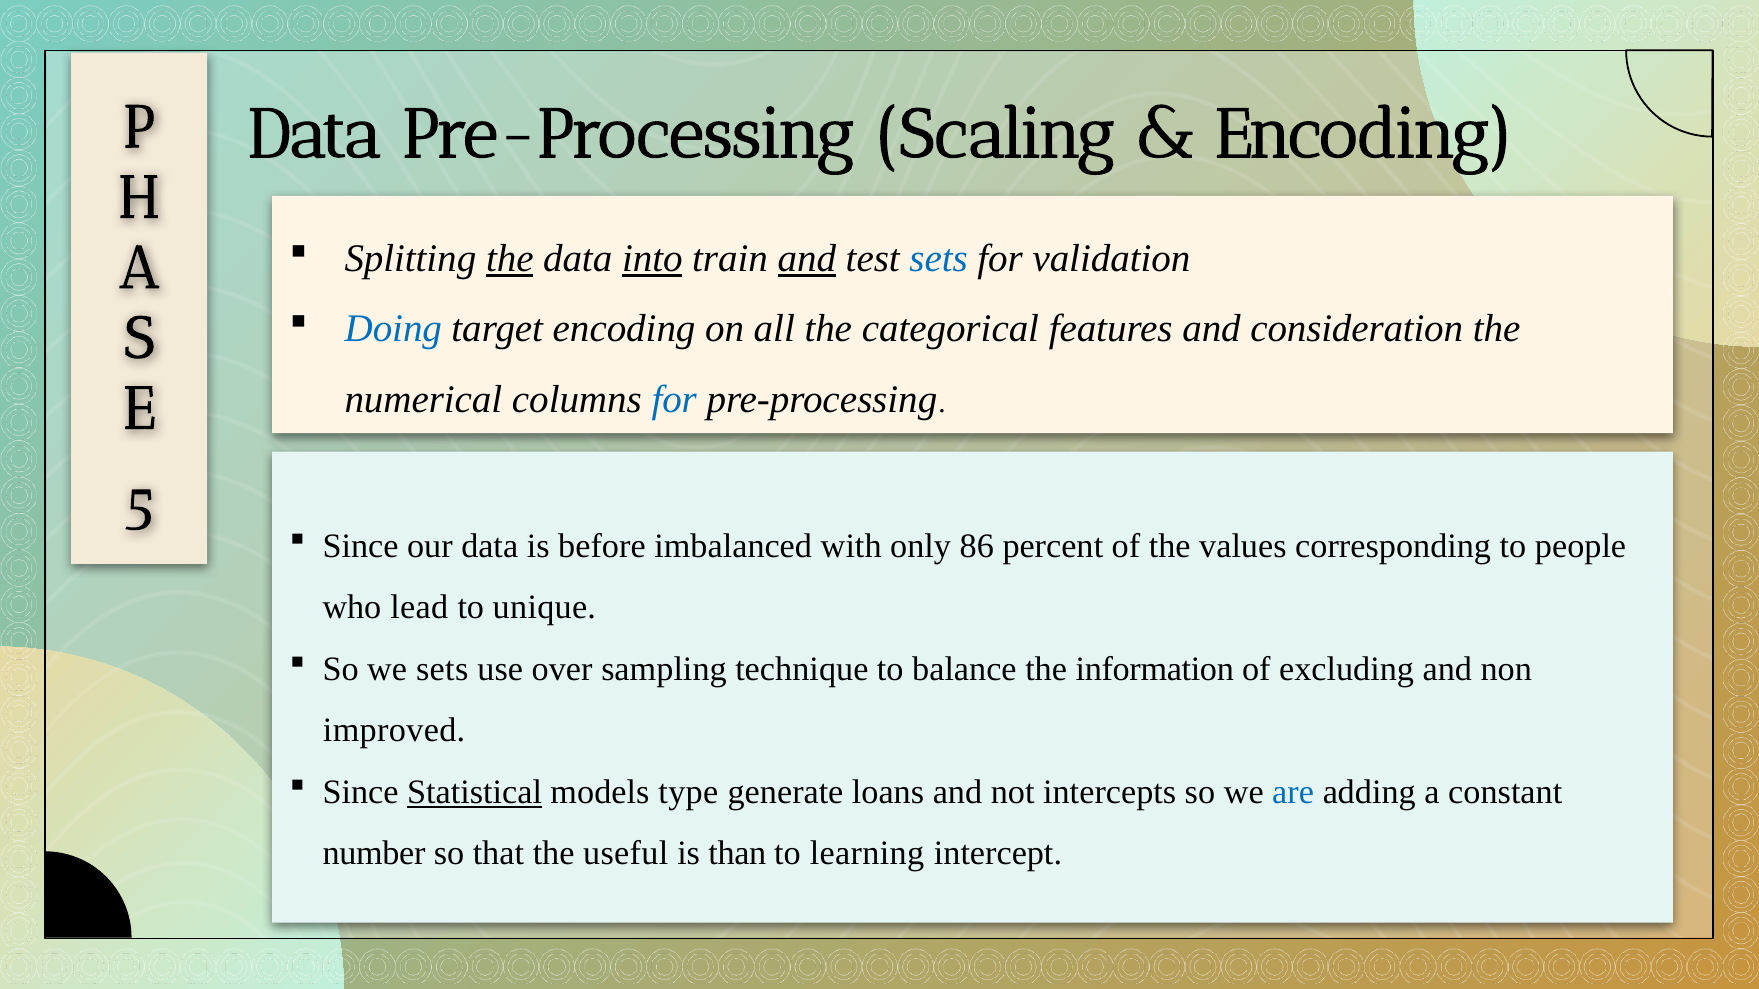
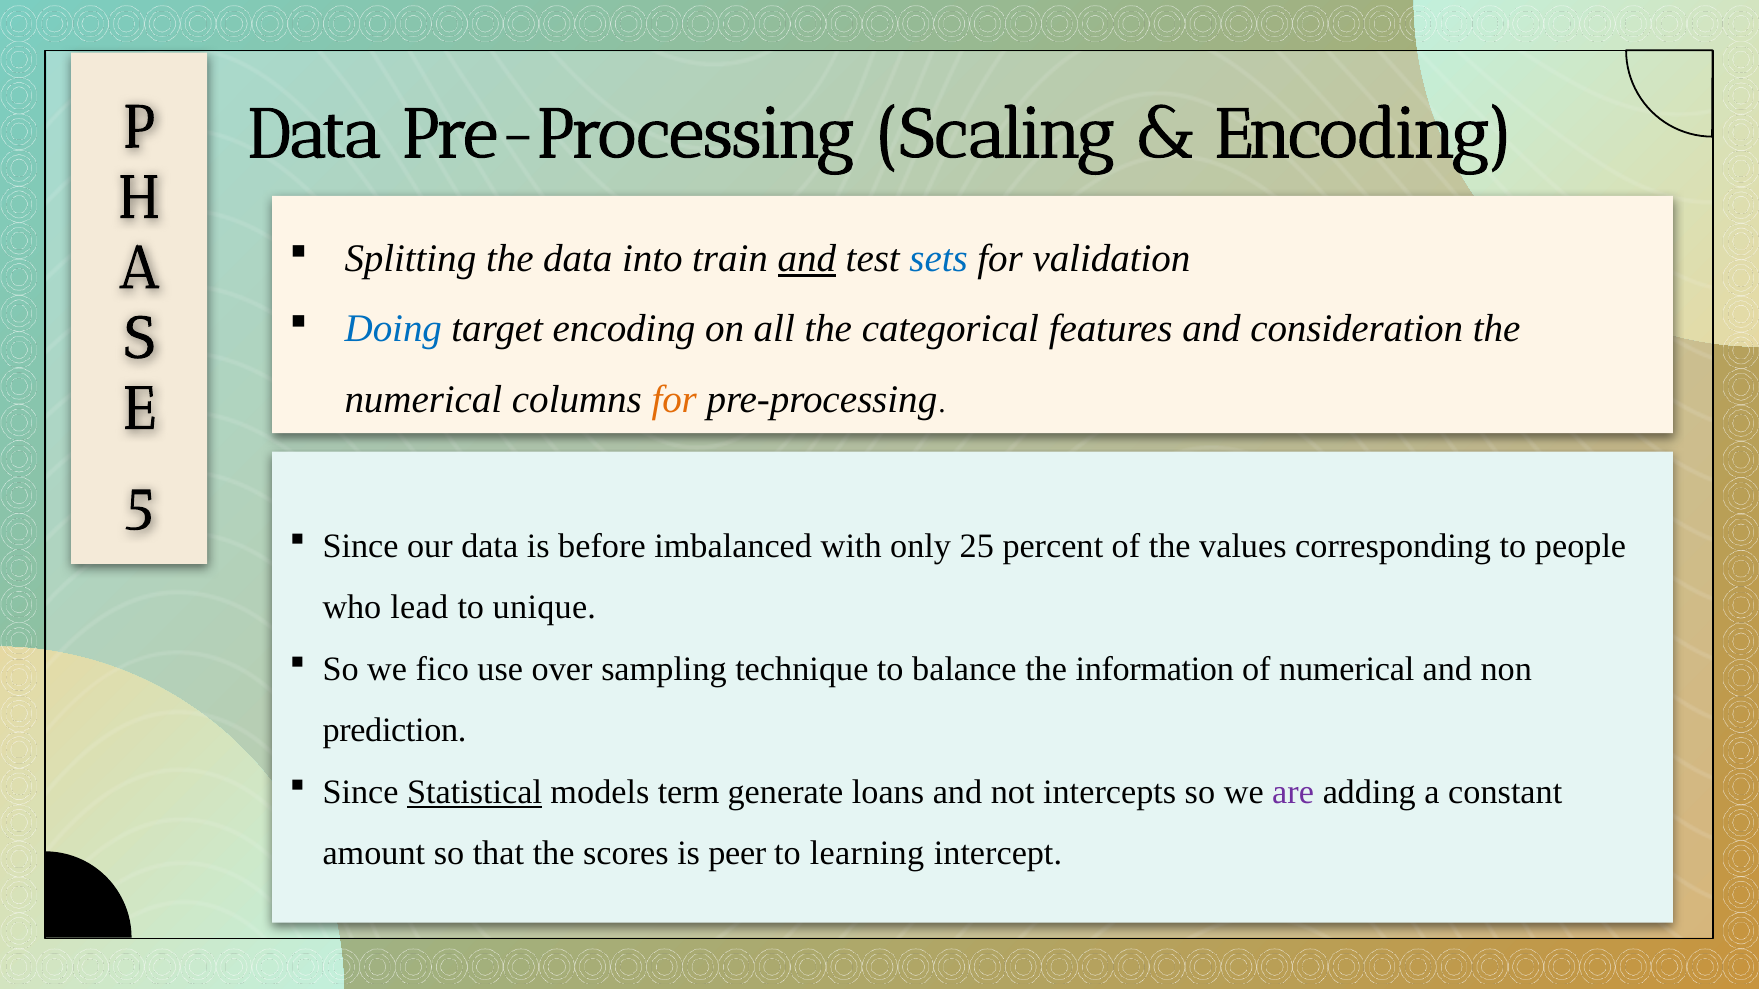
the at (510, 259) underline: present -> none
into underline: present -> none
for at (674, 399) colour: blue -> orange
86: 86 -> 25
we sets: sets -> fico
of excluding: excluding -> numerical
improved: improved -> prediction
type: type -> term
are colour: blue -> purple
number: number -> amount
useful: useful -> scores
than: than -> peer
